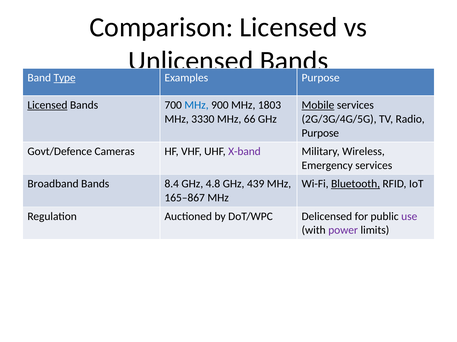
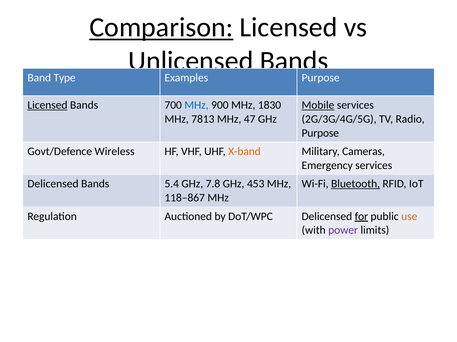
Comparison underline: none -> present
Type underline: present -> none
1803: 1803 -> 1830
3330: 3330 -> 7813
66: 66 -> 47
Cameras: Cameras -> Wireless
X-band colour: purple -> orange
Wireless: Wireless -> Cameras
Broadband at (53, 184): Broadband -> Delicensed
8.4: 8.4 -> 5.4
4.8: 4.8 -> 7.8
439: 439 -> 453
165–867: 165–867 -> 118–867
for underline: none -> present
use colour: purple -> orange
